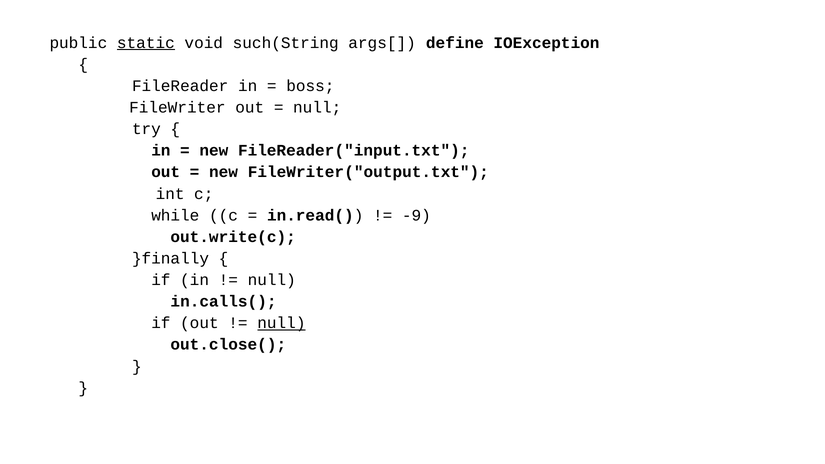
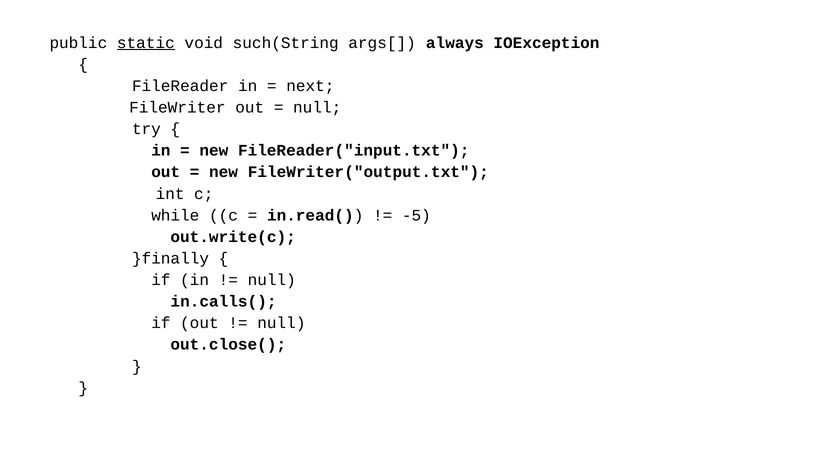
define: define -> always
boss: boss -> next
-9: -9 -> -5
null at (281, 323) underline: present -> none
